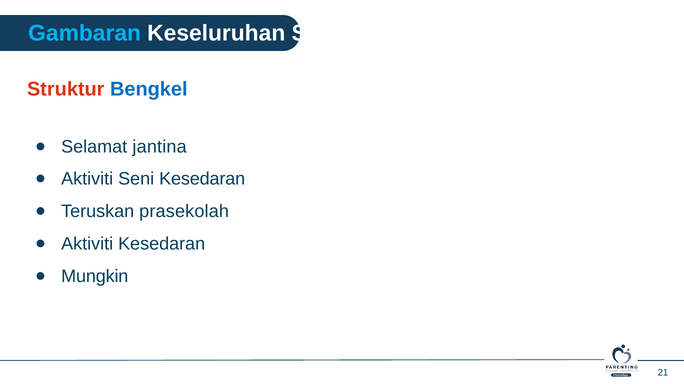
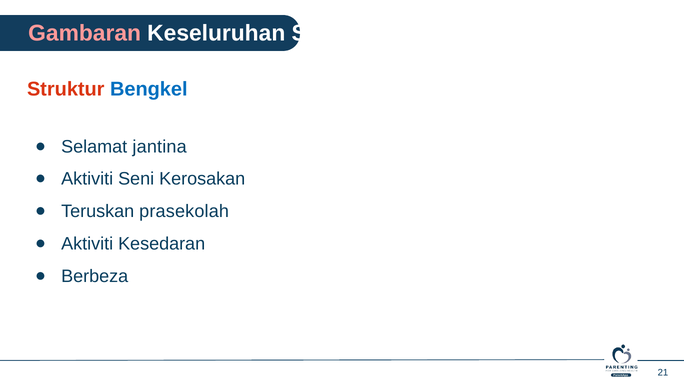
Gambaran colour: light blue -> pink
Seni Kesedaran: Kesedaran -> Kerosakan
Mungkin: Mungkin -> Berbeza
